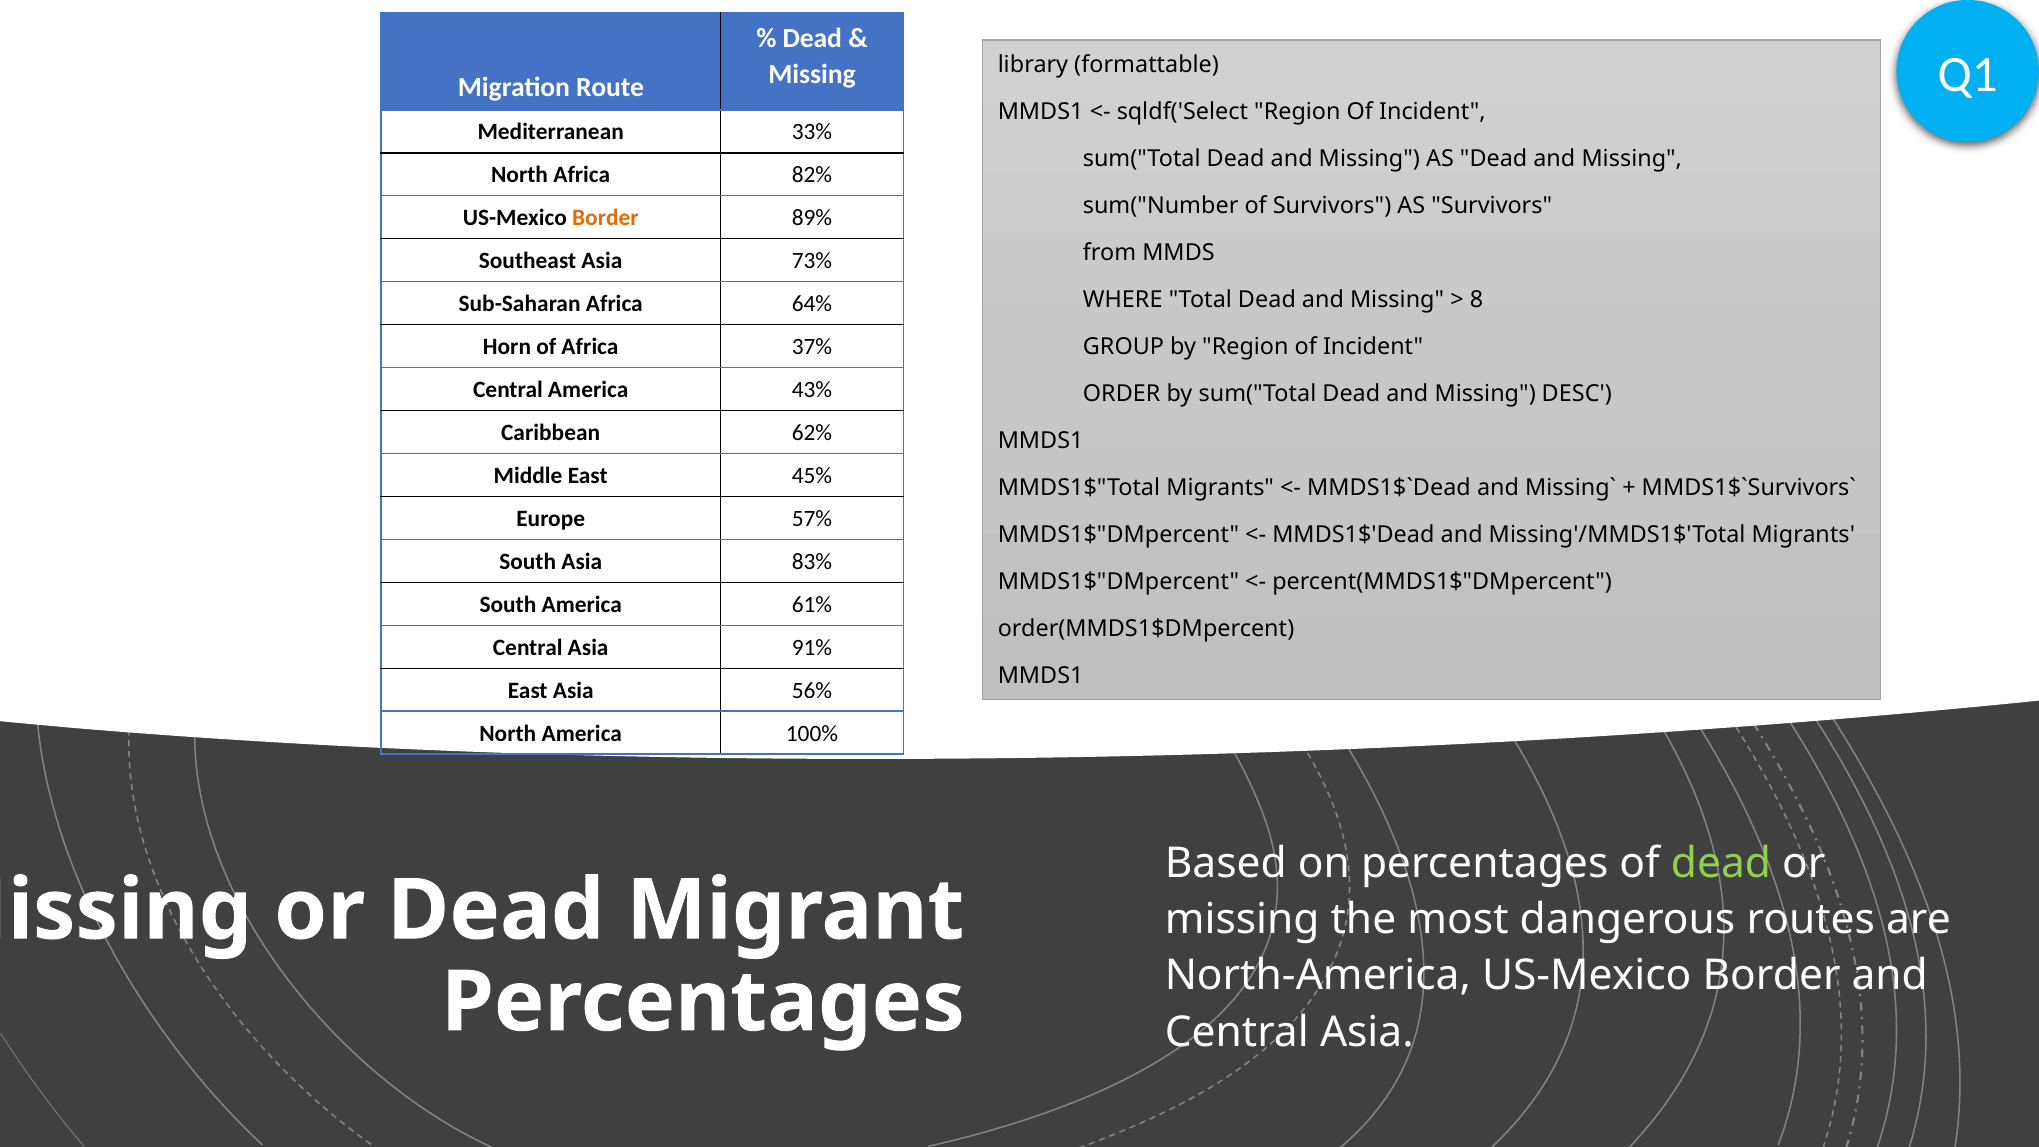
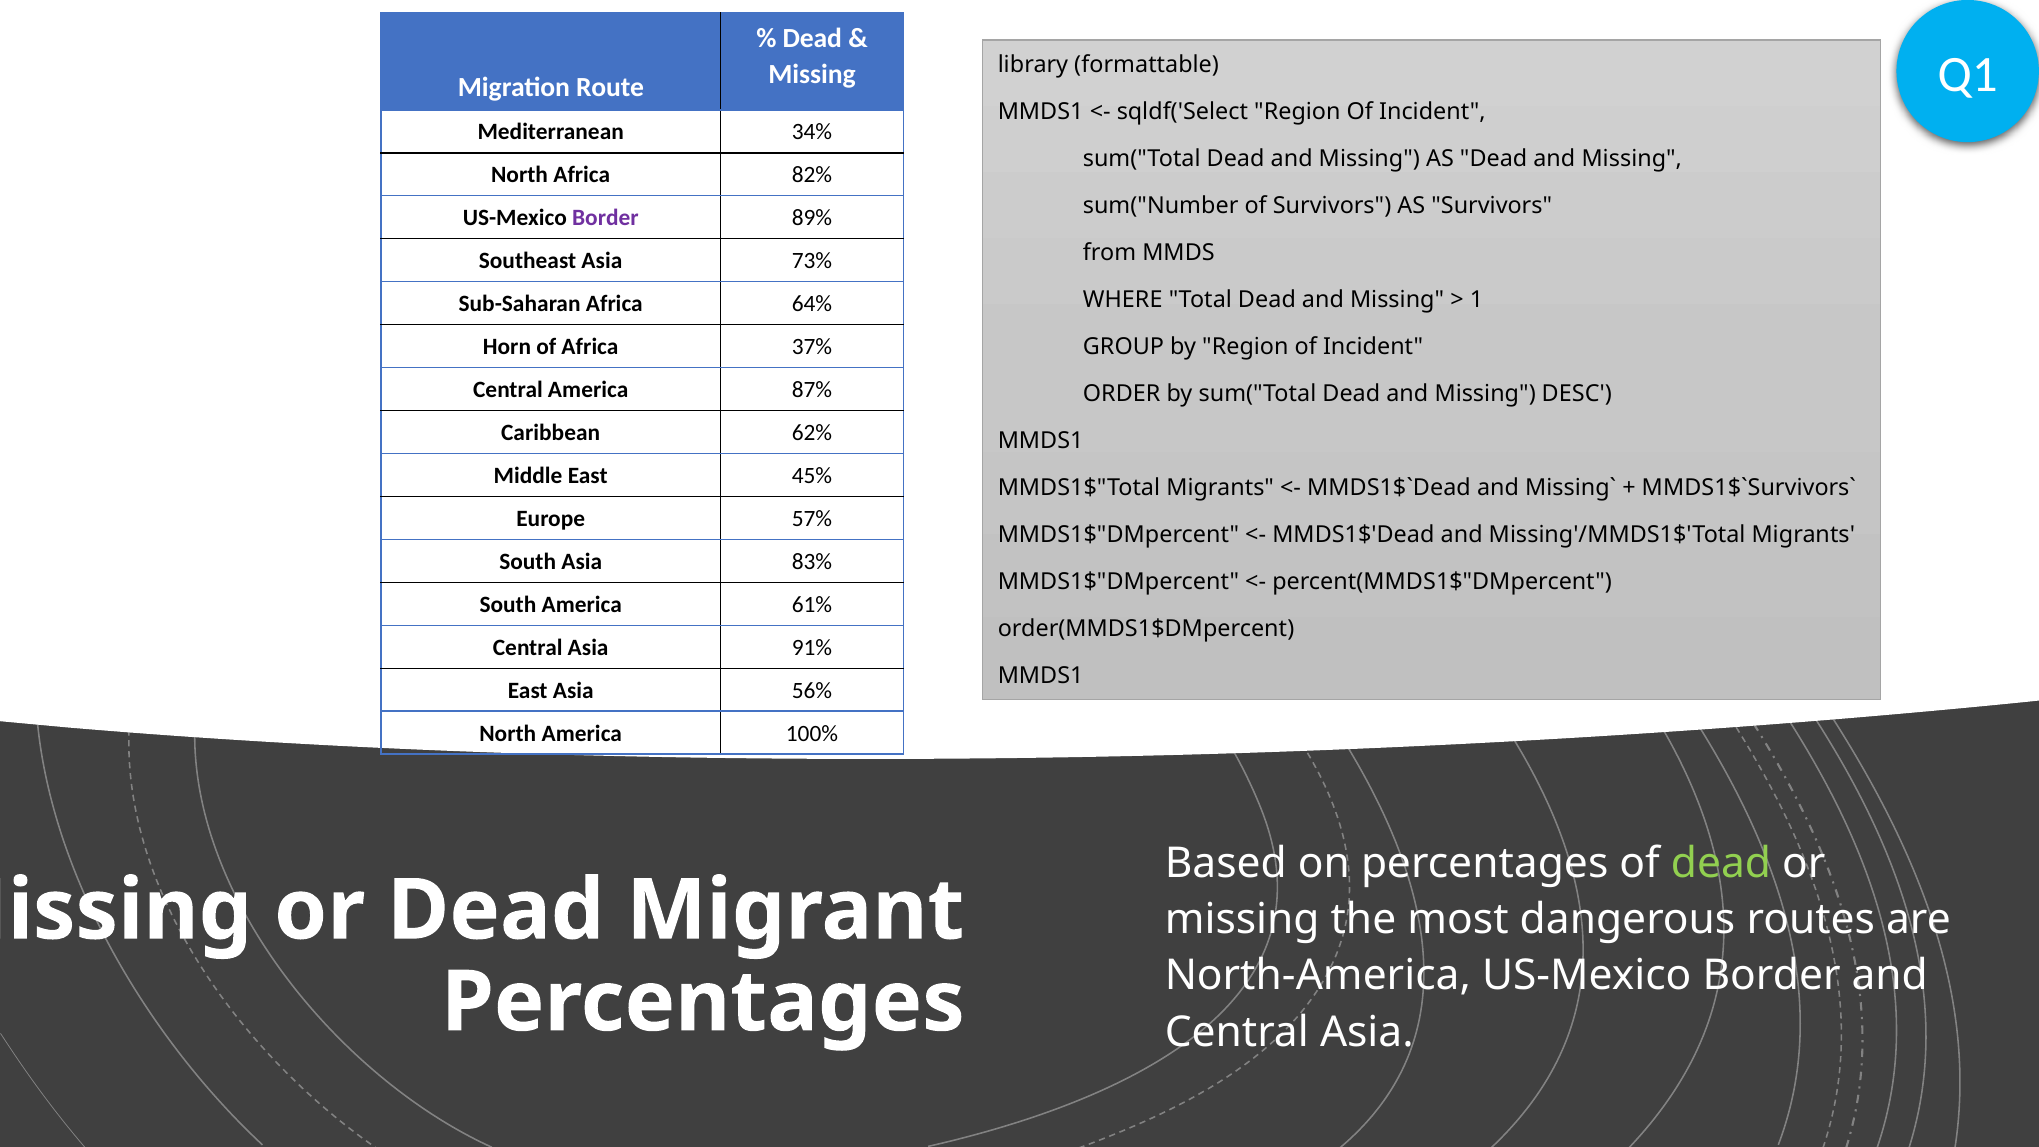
33%: 33% -> 34%
Border at (605, 218) colour: orange -> purple
8: 8 -> 1
43%: 43% -> 87%
